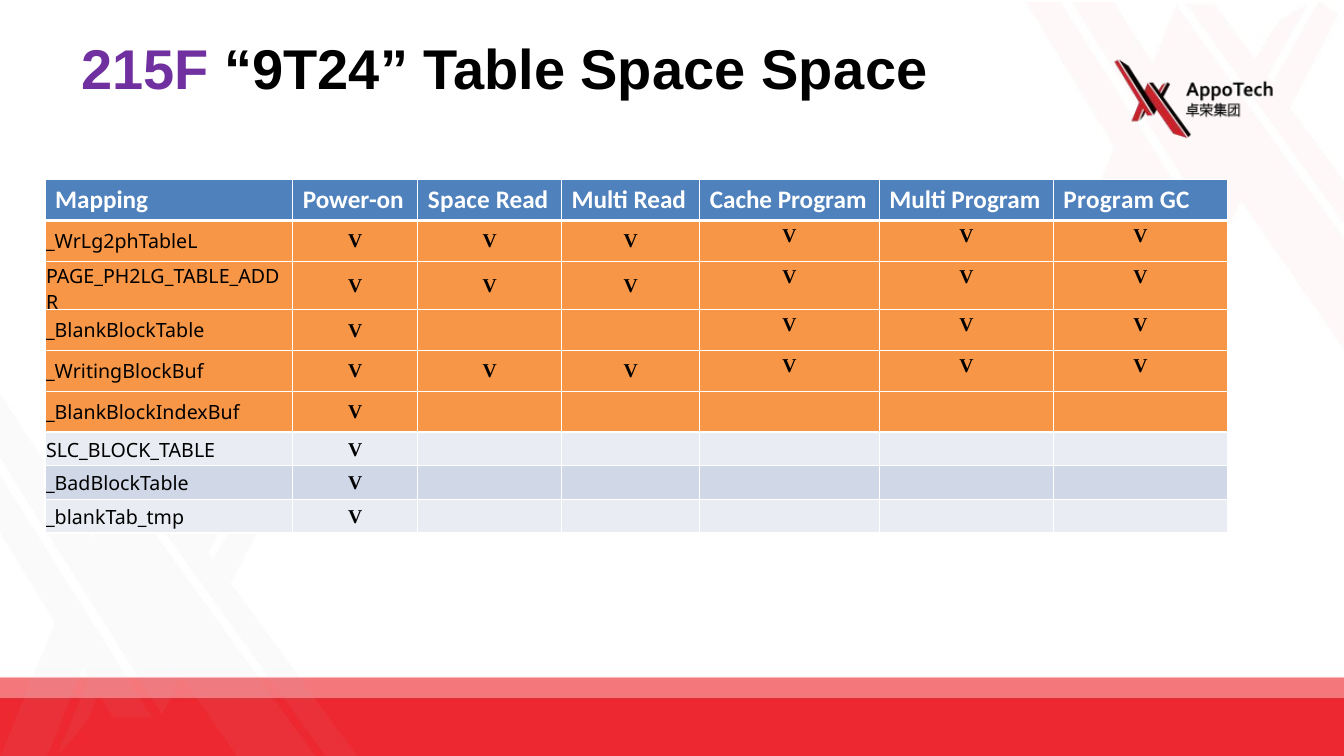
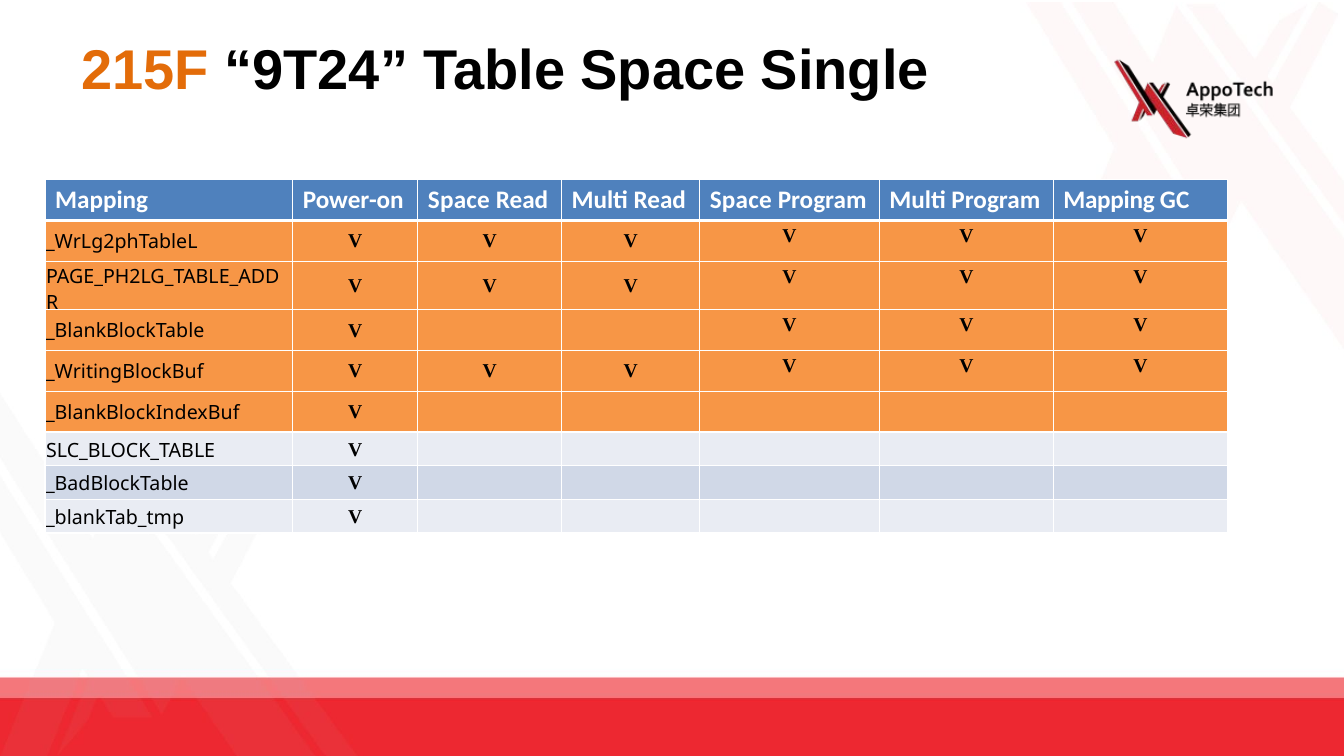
215F colour: purple -> orange
Space Space: Space -> Single
Read Cache: Cache -> Space
Program Program: Program -> Mapping
